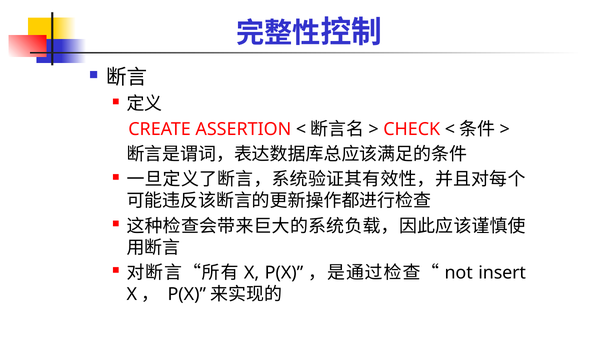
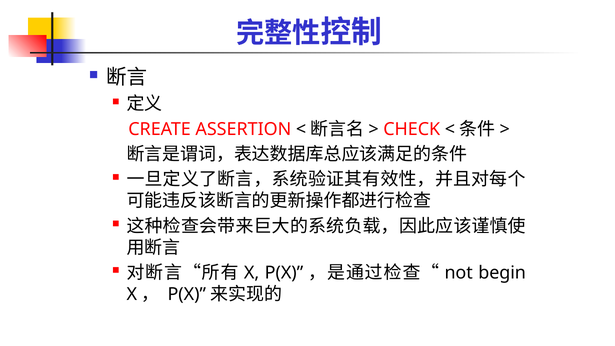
insert: insert -> begin
